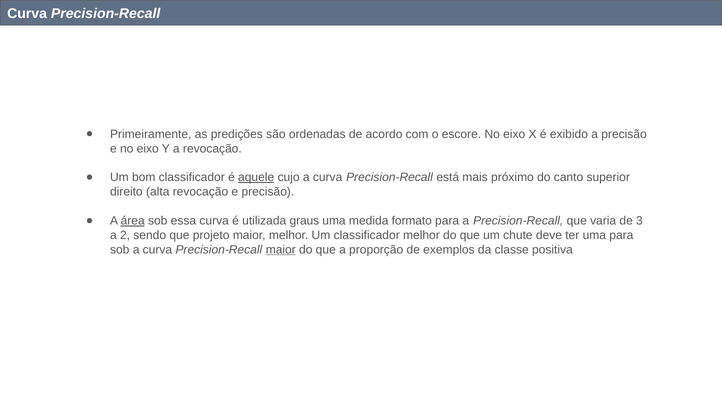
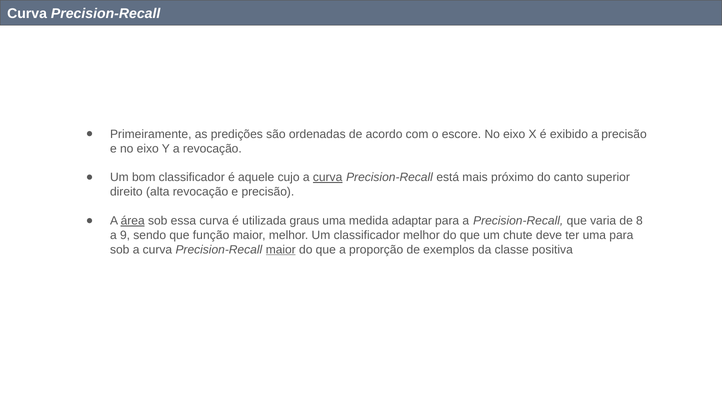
aquele underline: present -> none
curva at (328, 177) underline: none -> present
formato: formato -> adaptar
3: 3 -> 8
2: 2 -> 9
projeto: projeto -> função
